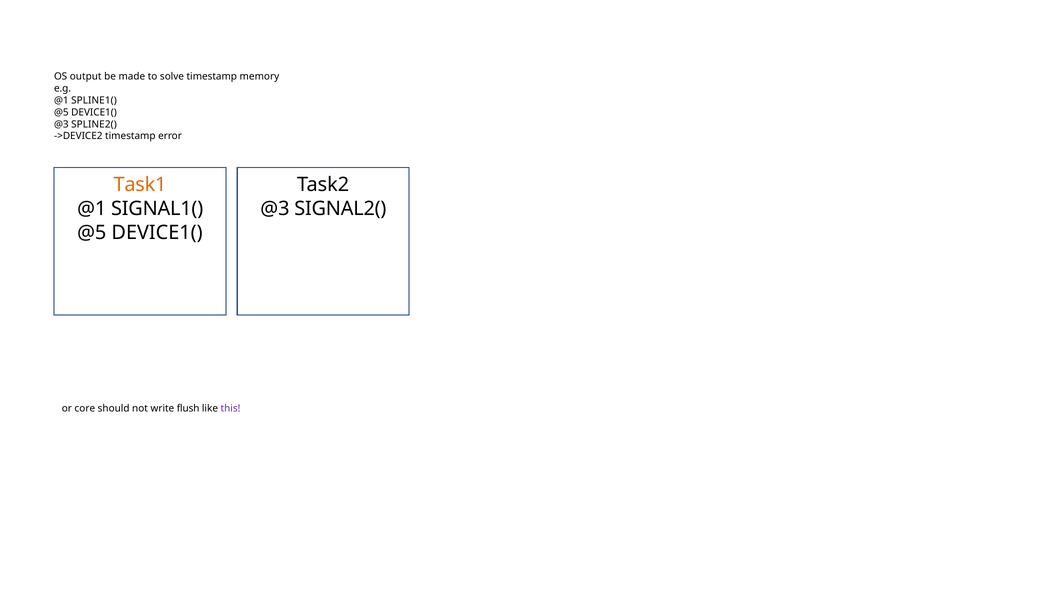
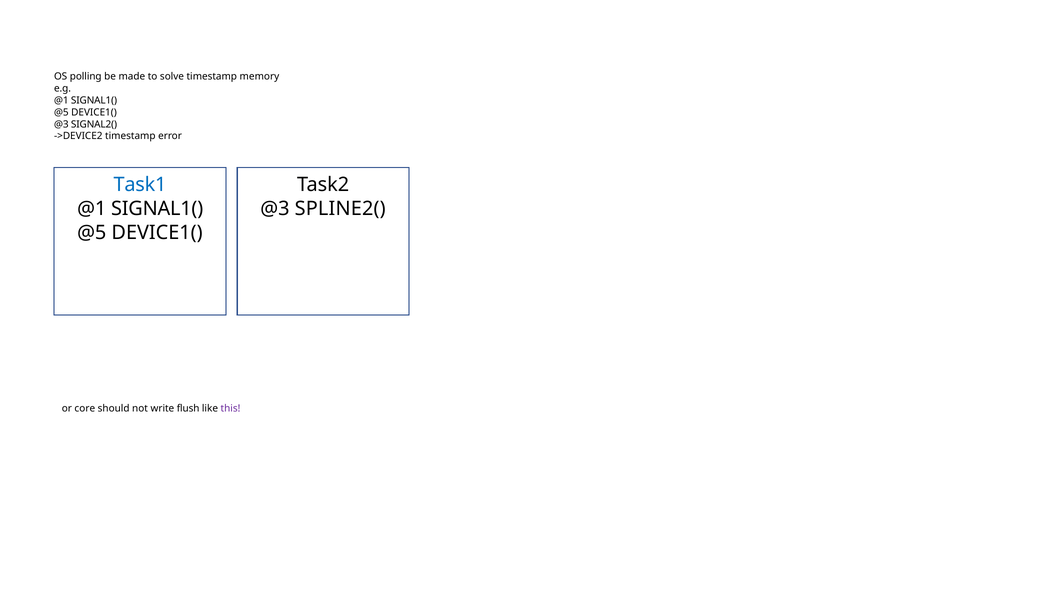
output: output -> polling
SPLINE1( at (94, 100): SPLINE1( -> SIGNAL1(
SPLINE2(: SPLINE2( -> SIGNAL2(
Task1 colour: orange -> blue
SIGNAL2(: SIGNAL2( -> SPLINE2(
